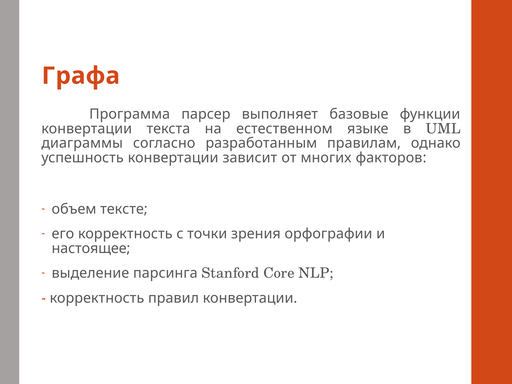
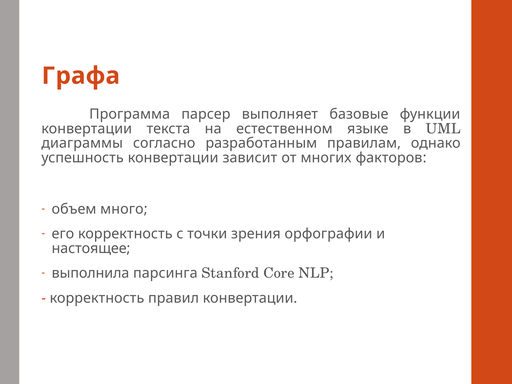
тексте: тексте -> много
выделение: выделение -> выполнила
